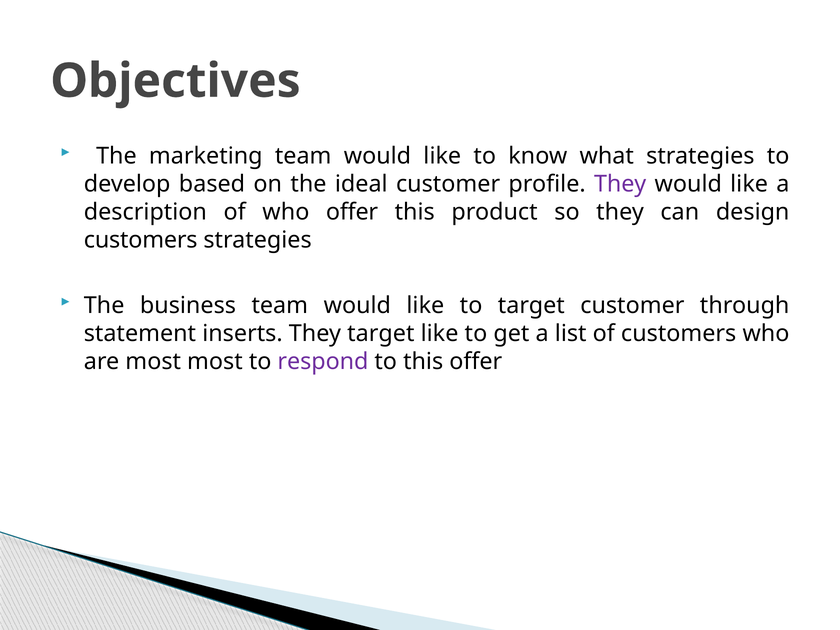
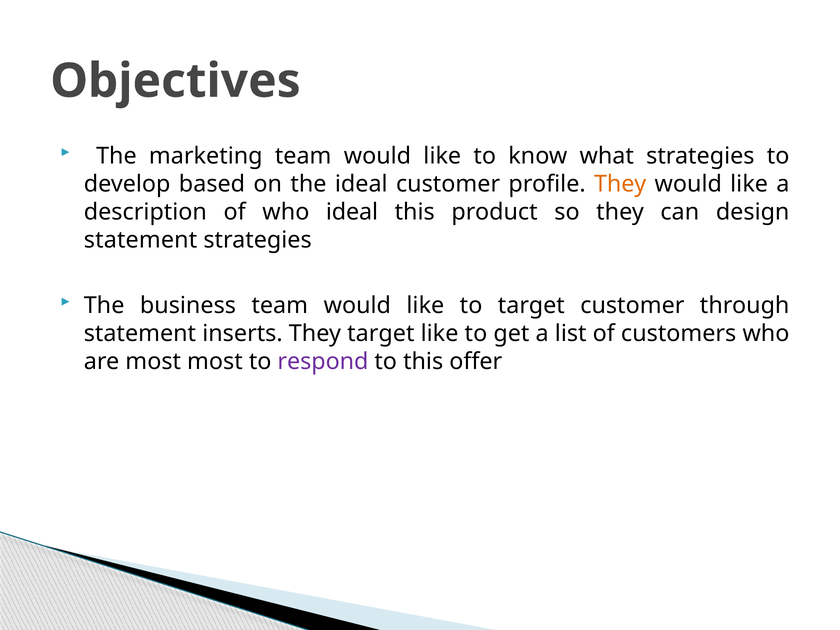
They at (620, 184) colour: purple -> orange
who offer: offer -> ideal
customers at (141, 240): customers -> statement
